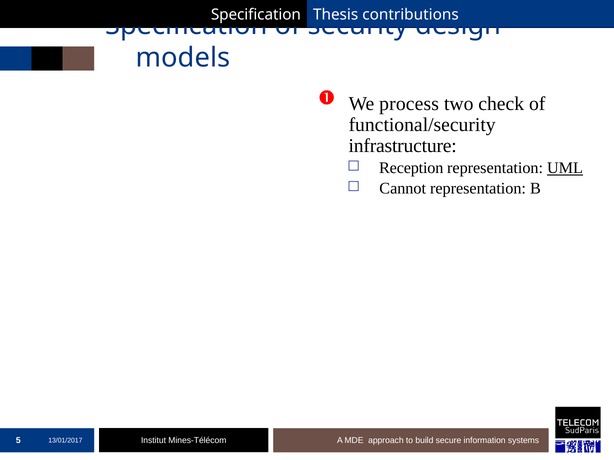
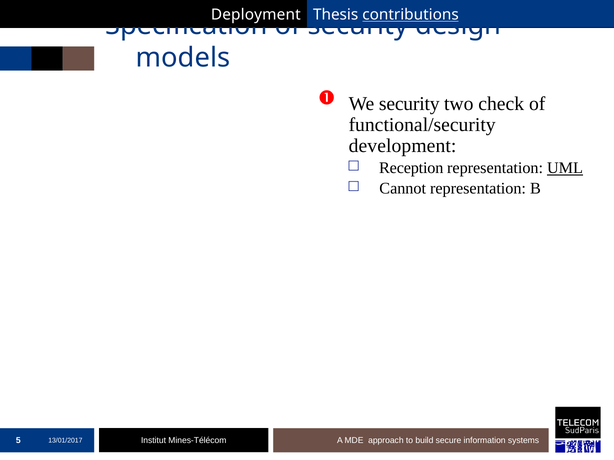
Specification at (256, 15): Specification -> Deployment
contributions underline: none -> present
We process: process -> security
infrastructure: infrastructure -> development
